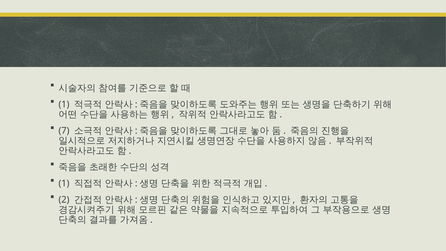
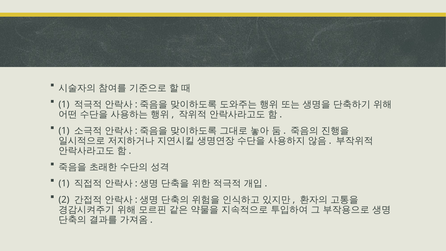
7 at (64, 131): 7 -> 1
